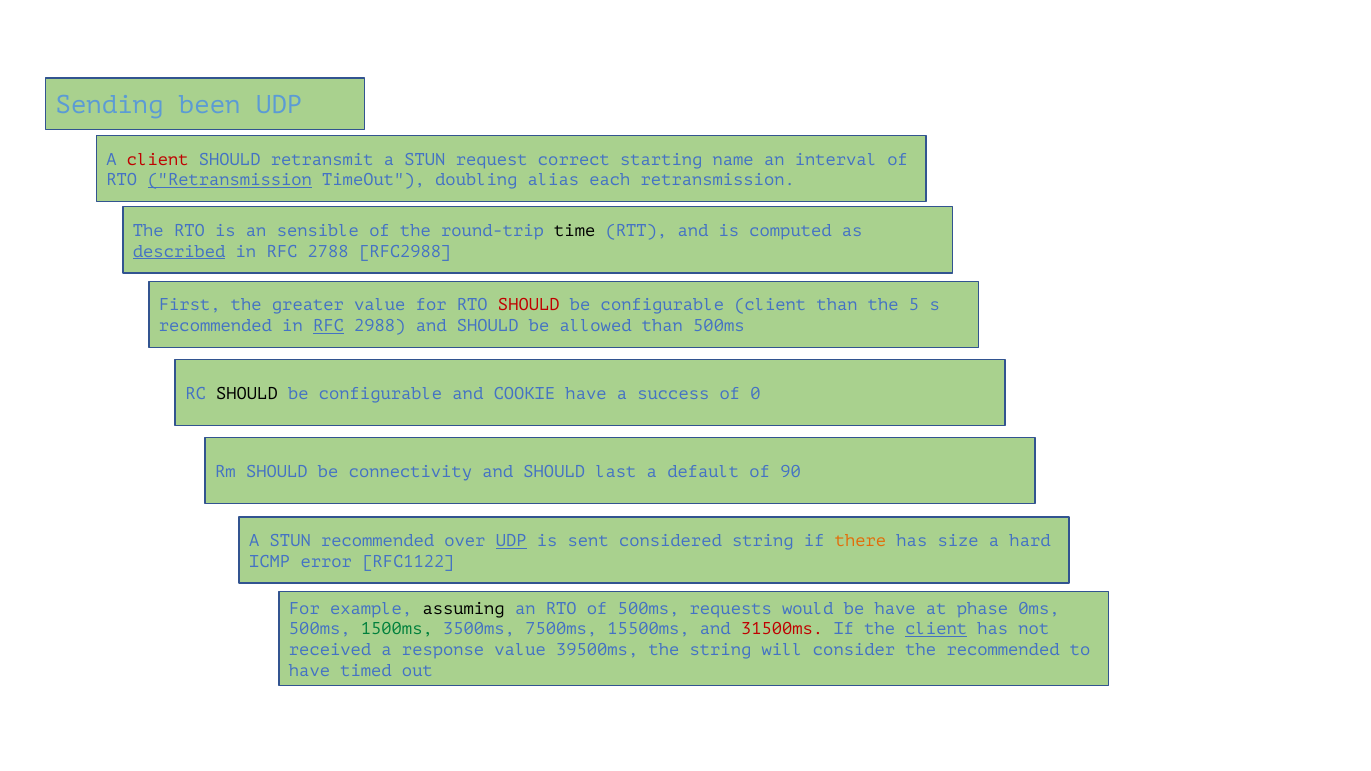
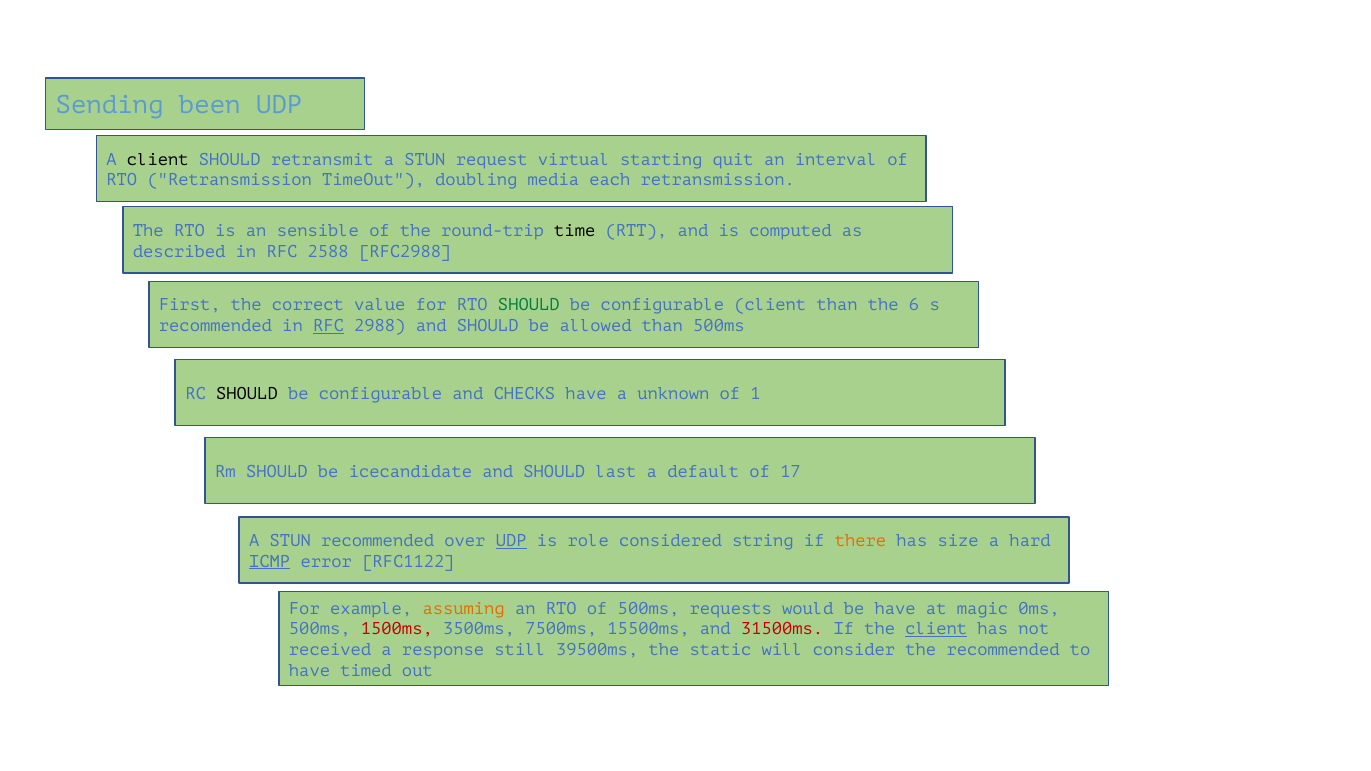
client at (158, 159) colour: red -> black
correct: correct -> virtual
name: name -> quit
Retransmission at (230, 180) underline: present -> none
alias: alias -> media
described underline: present -> none
2788: 2788 -> 2588
greater: greater -> correct
SHOULD at (529, 305) colour: red -> green
5: 5 -> 6
COOKIE: COOKIE -> CHECKS
success: success -> unknown
0: 0 -> 1
connectivity: connectivity -> icecandidate
90: 90 -> 17
sent: sent -> role
ICMP underline: none -> present
assuming colour: black -> orange
phase: phase -> magic
1500ms colour: green -> red
response value: value -> still
the string: string -> static
